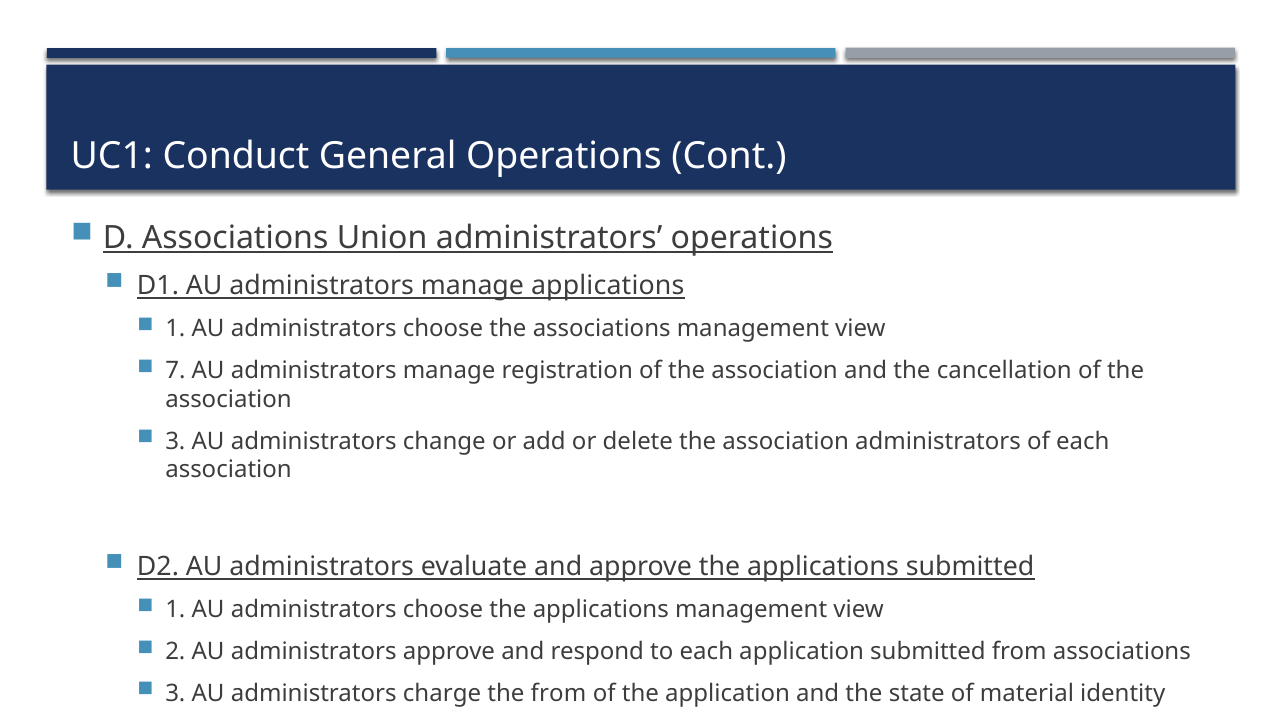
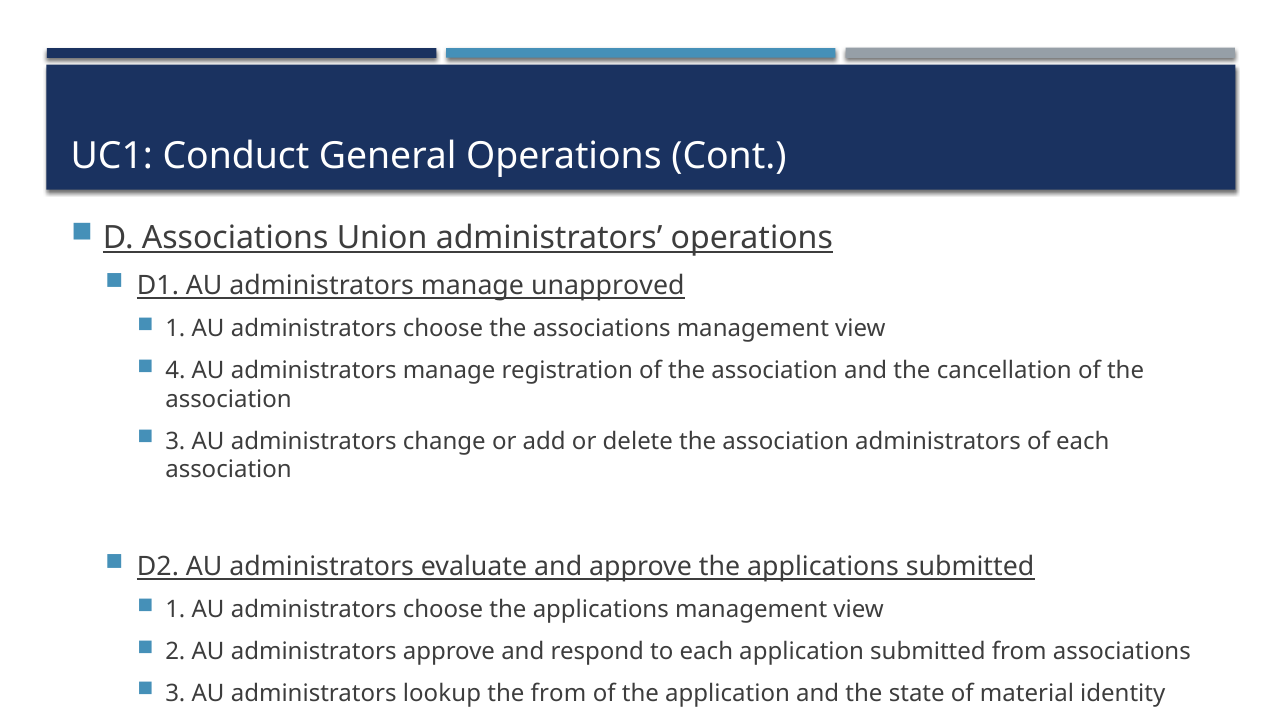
manage applications: applications -> unapproved
7: 7 -> 4
charge: charge -> lookup
